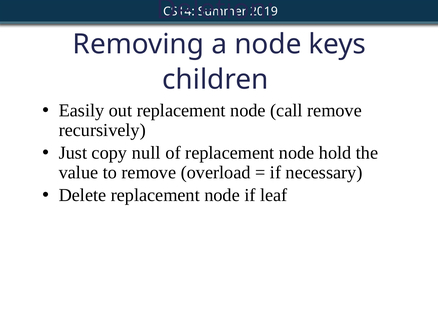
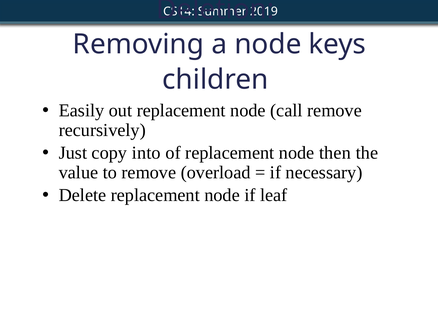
null: null -> into
hold: hold -> then
